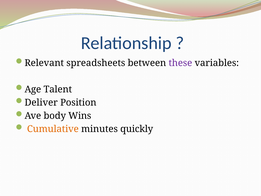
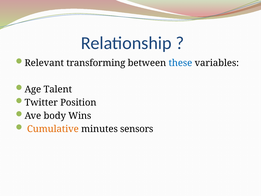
spreadsheets: spreadsheets -> transforming
these colour: purple -> blue
Deliver: Deliver -> Twitter
quickly: quickly -> sensors
